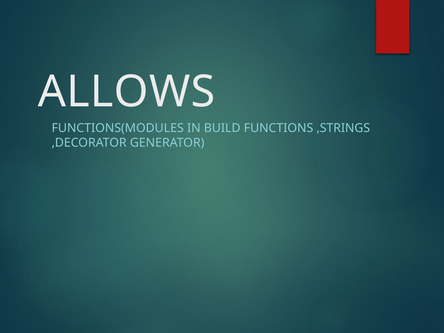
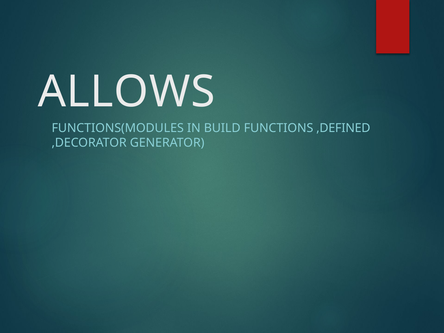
,STRINGS: ,STRINGS -> ,DEFINED
